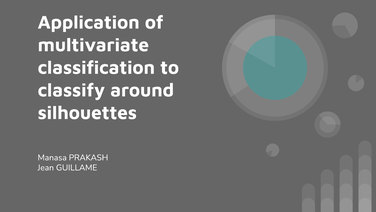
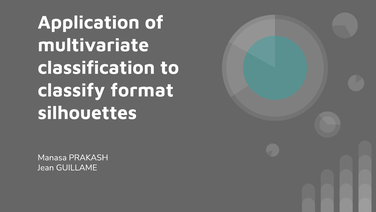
around: around -> format
